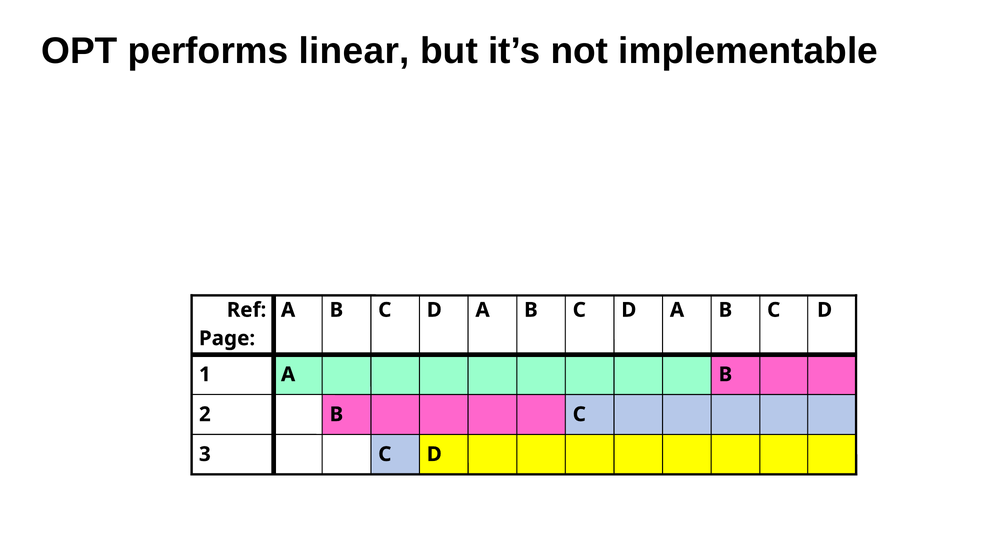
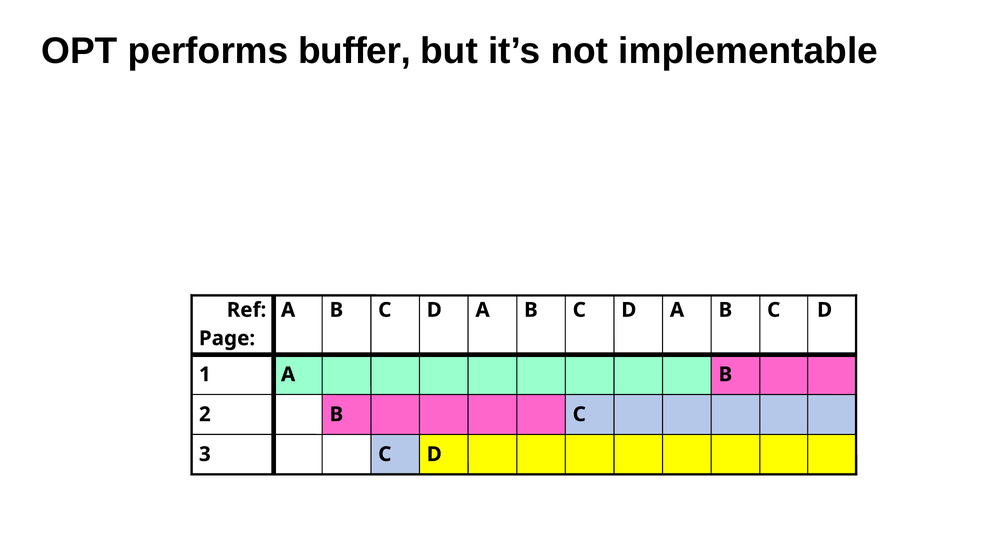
linear: linear -> buffer
